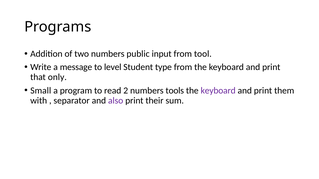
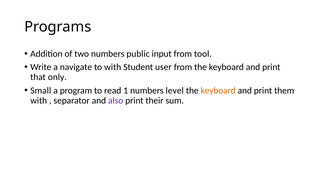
message: message -> navigate
to level: level -> with
type: type -> user
2: 2 -> 1
tools: tools -> level
keyboard at (218, 91) colour: purple -> orange
